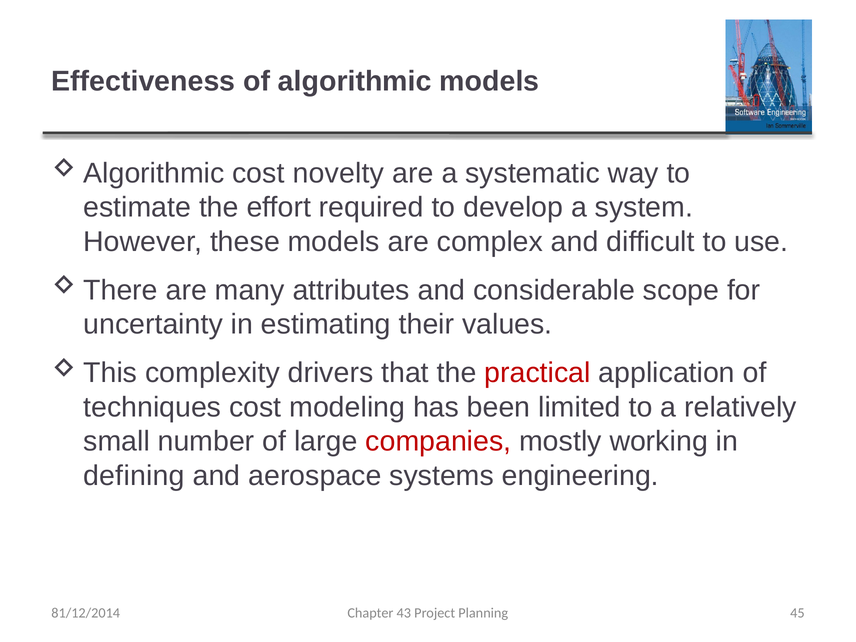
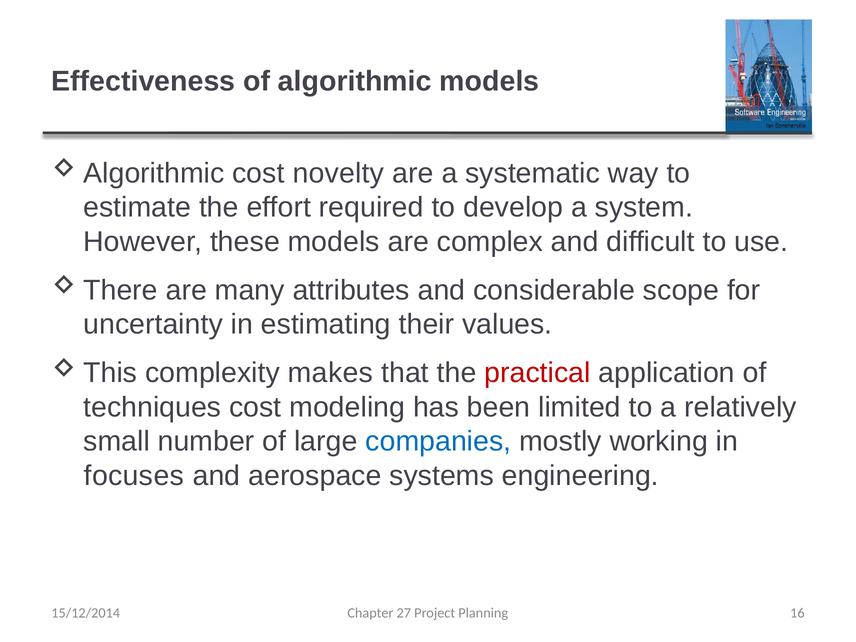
drivers: drivers -> makes
companies colour: red -> blue
defining: defining -> focuses
43: 43 -> 27
45: 45 -> 16
81/12/2014: 81/12/2014 -> 15/12/2014
